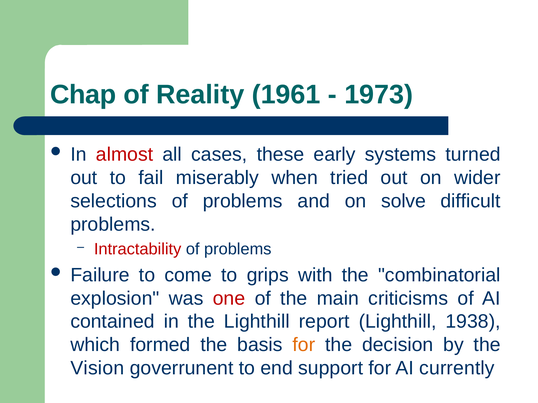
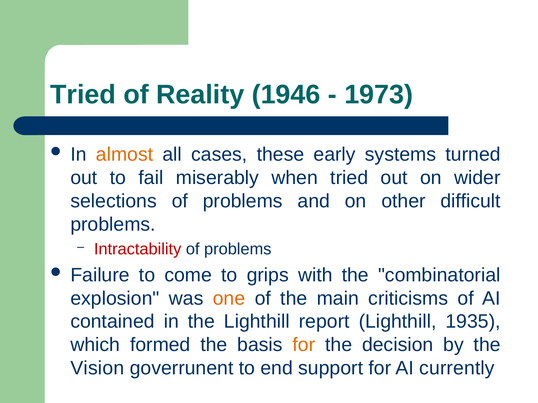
Chap at (83, 95): Chap -> Tried
1961: 1961 -> 1946
almost colour: red -> orange
solve: solve -> other
one colour: red -> orange
1938: 1938 -> 1935
